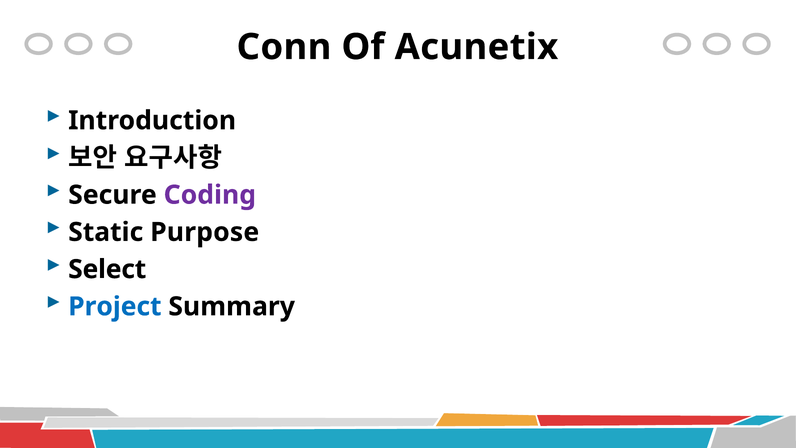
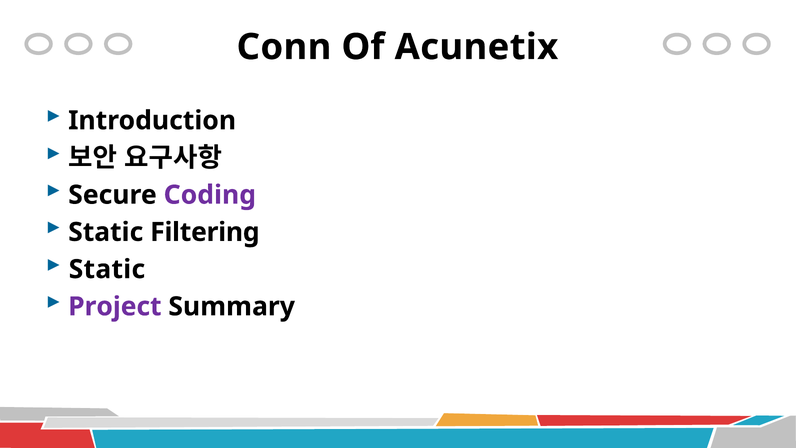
Purpose: Purpose -> Filtering
Select at (107, 269): Select -> Static
Project colour: blue -> purple
